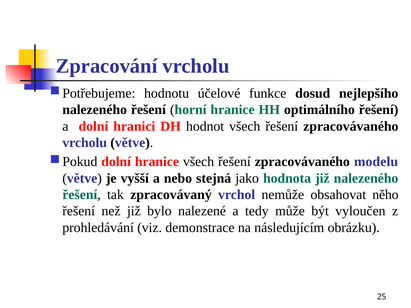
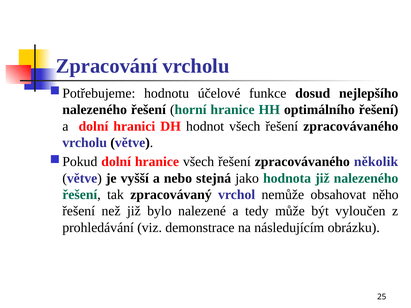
modelu: modelu -> několik
